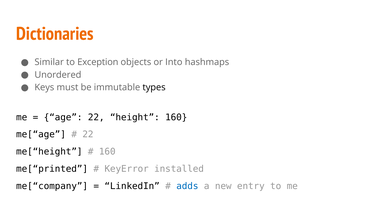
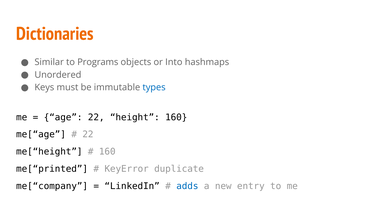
Exception: Exception -> Programs
types colour: black -> blue
installed: installed -> duplicate
